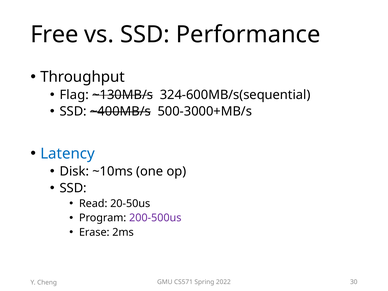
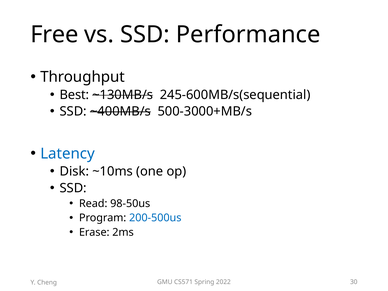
Flag: Flag -> Best
324-600MB/s(sequential: 324-600MB/s(sequential -> 245-600MB/s(sequential
20-50us: 20-50us -> 98-50us
200-500us colour: purple -> blue
